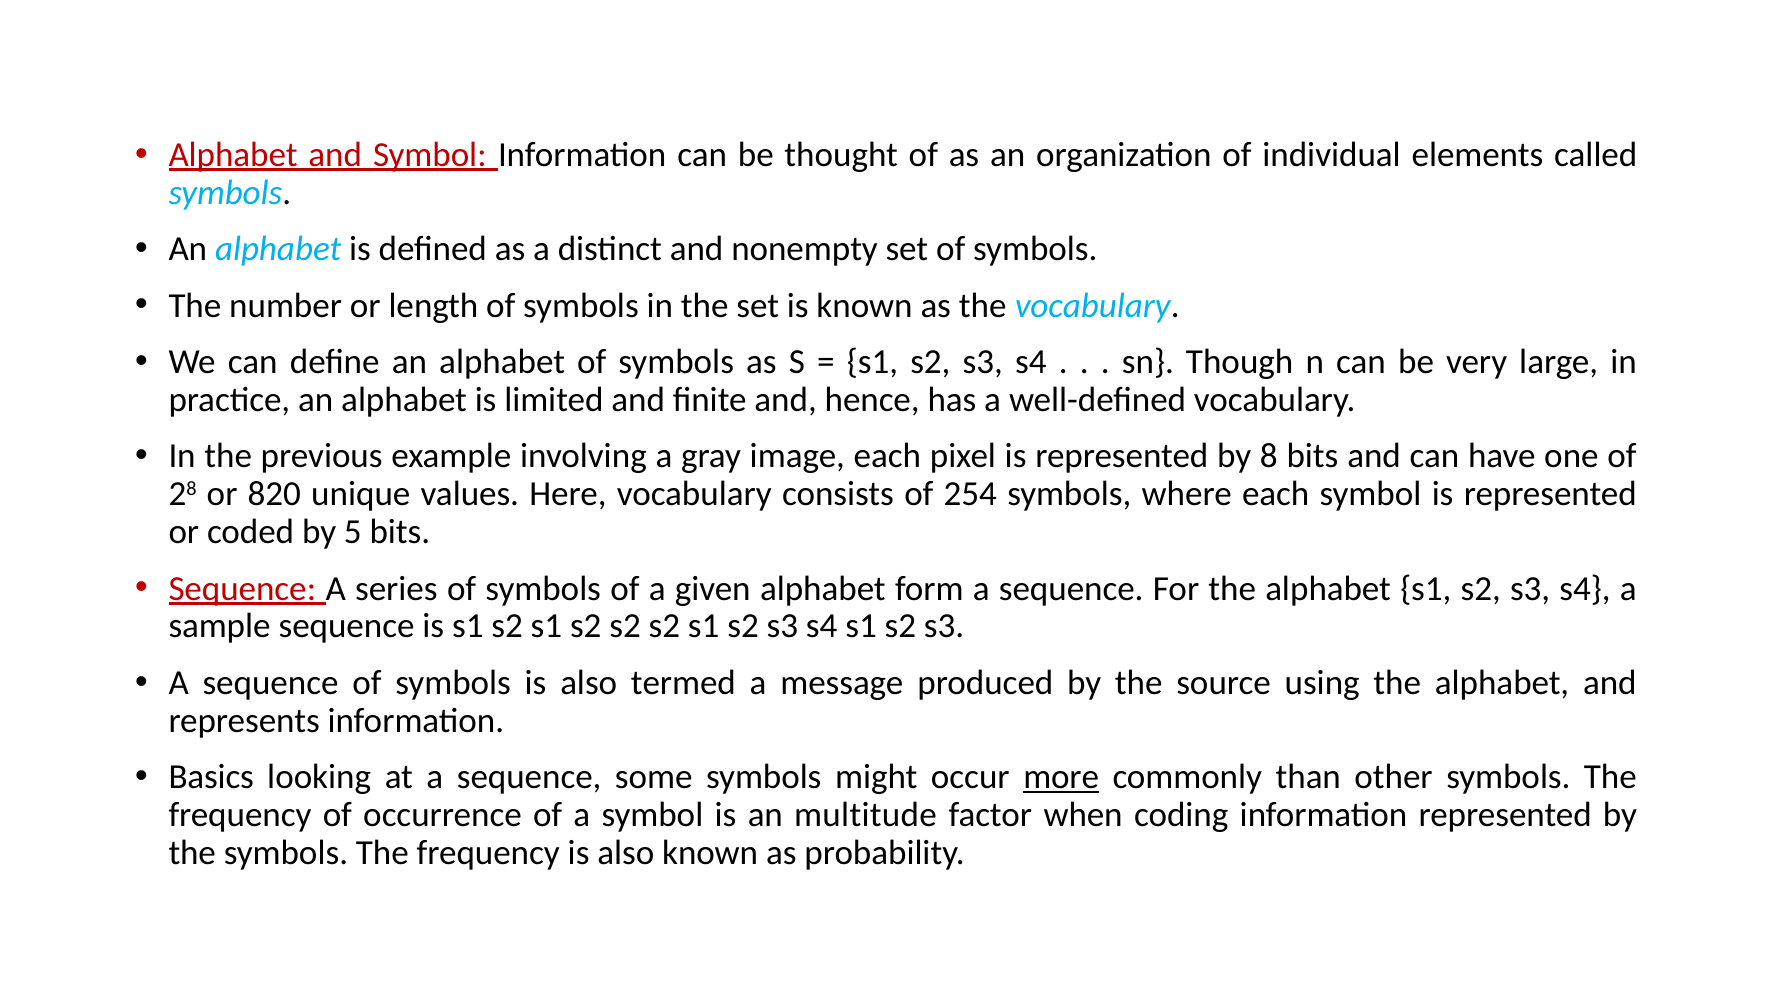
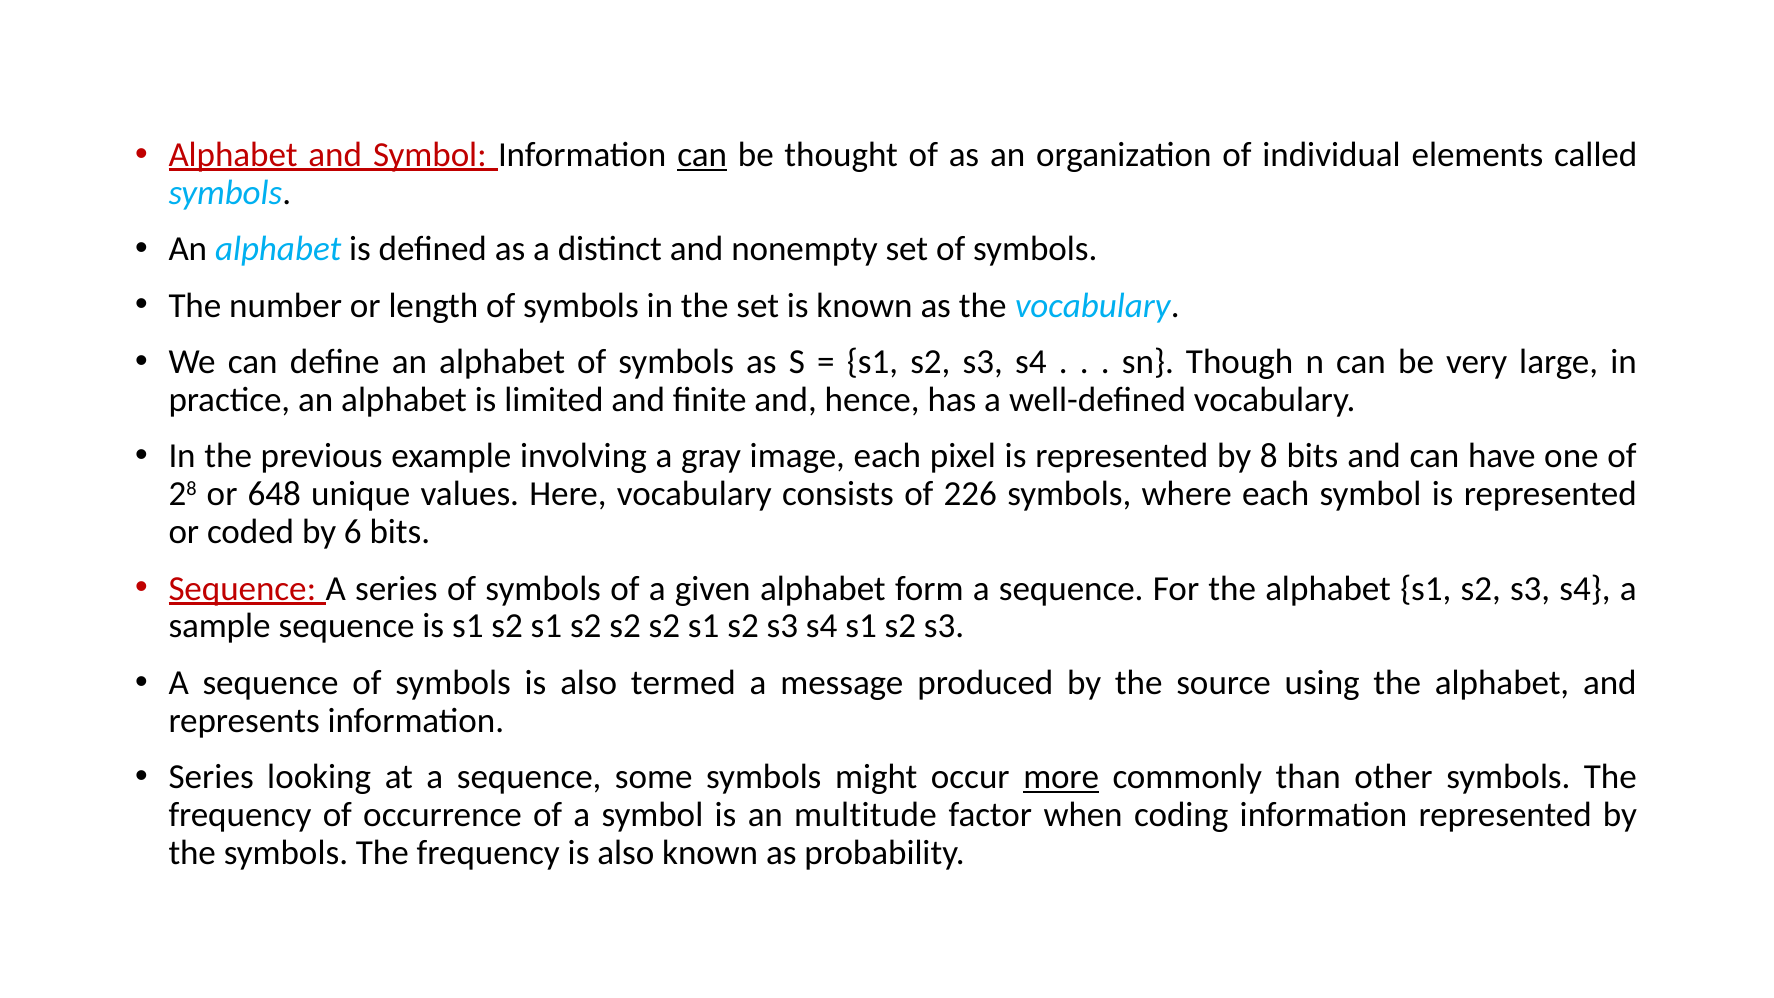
can at (702, 155) underline: none -> present
820: 820 -> 648
254: 254 -> 226
5: 5 -> 6
Basics at (211, 777): Basics -> Series
